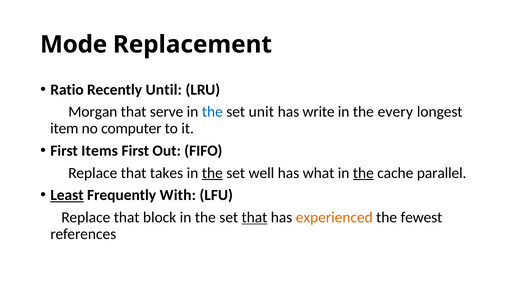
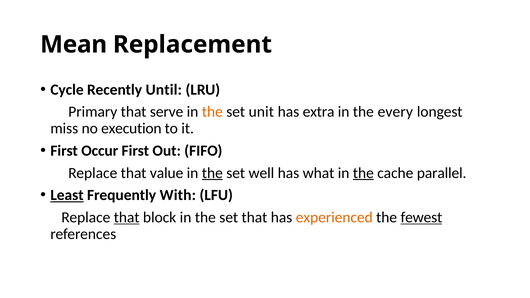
Mode: Mode -> Mean
Ratio: Ratio -> Cycle
Morgan: Morgan -> Primary
the at (212, 112) colour: blue -> orange
write: write -> extra
item: item -> miss
computer: computer -> execution
Items: Items -> Occur
takes: takes -> value
that at (127, 217) underline: none -> present
that at (254, 217) underline: present -> none
fewest underline: none -> present
